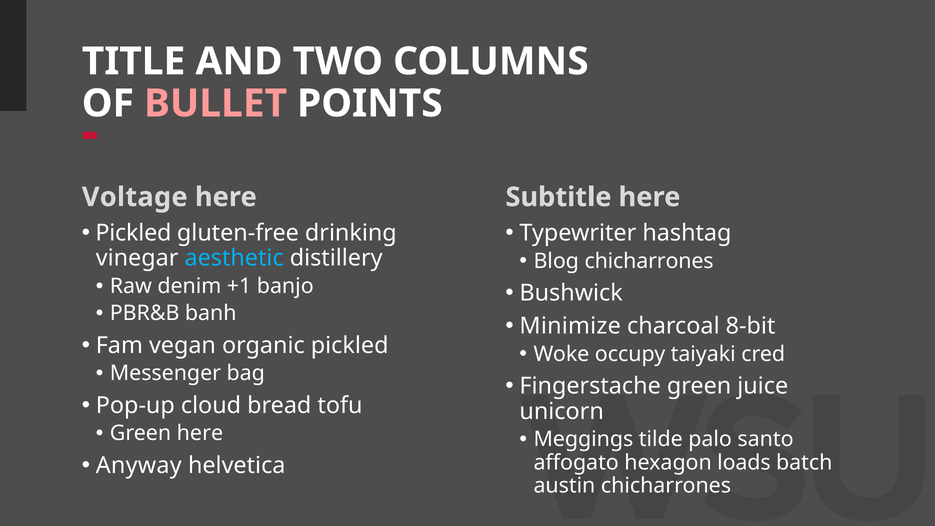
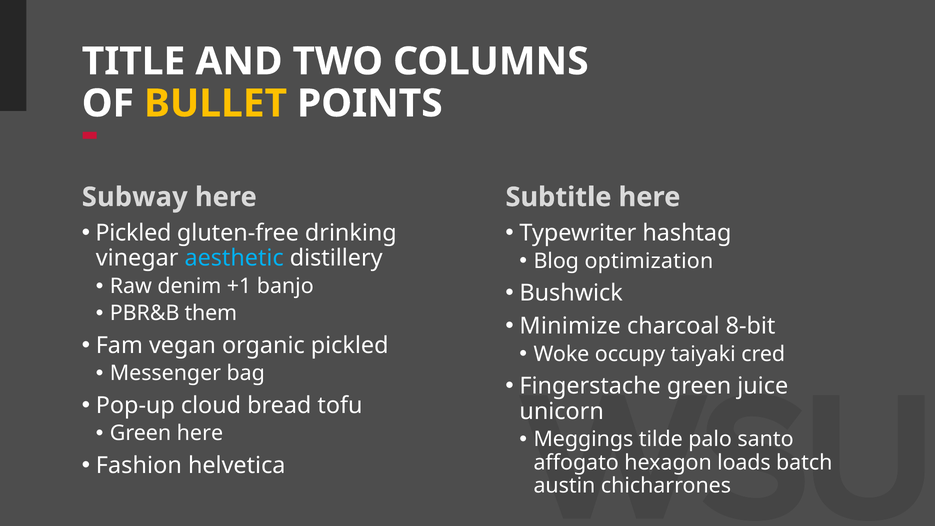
BULLET colour: pink -> yellow
Voltage: Voltage -> Subway
Blog chicharrones: chicharrones -> optimization
banh: banh -> them
Anyway: Anyway -> Fashion
